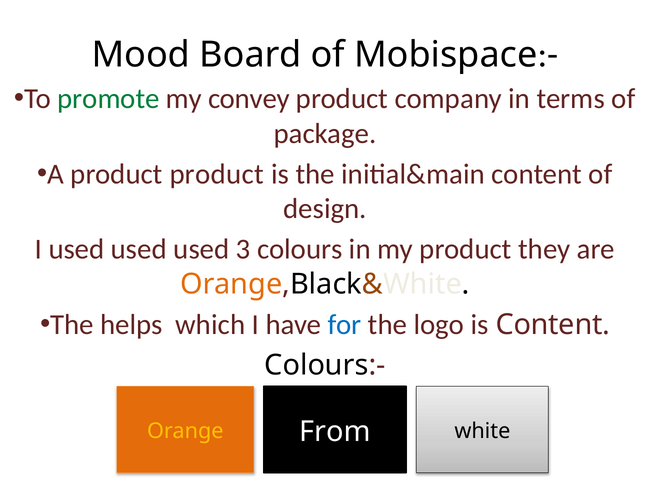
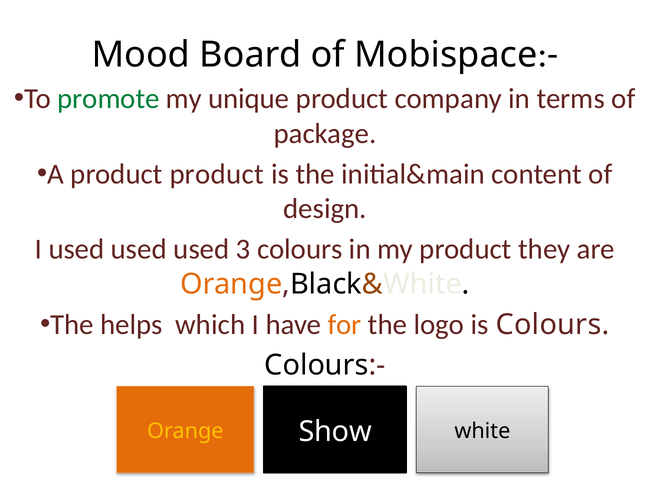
convey: convey -> unique
for colour: blue -> orange
is Content: Content -> Colours
From: From -> Show
